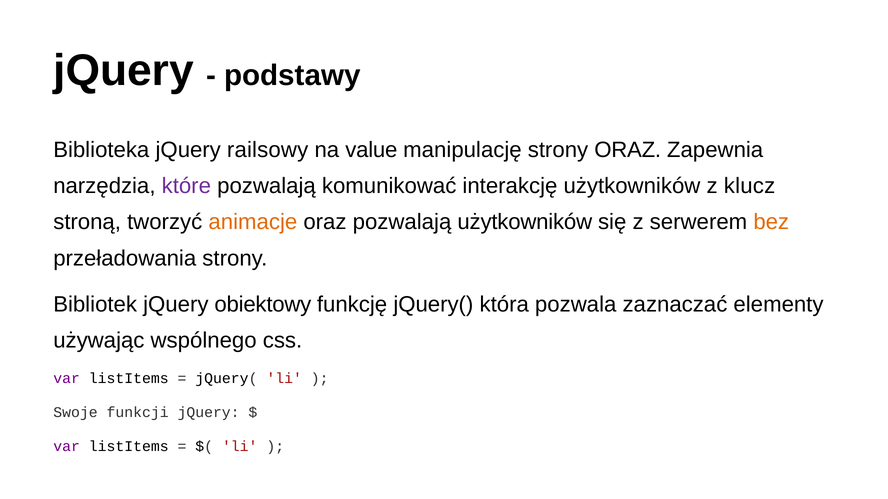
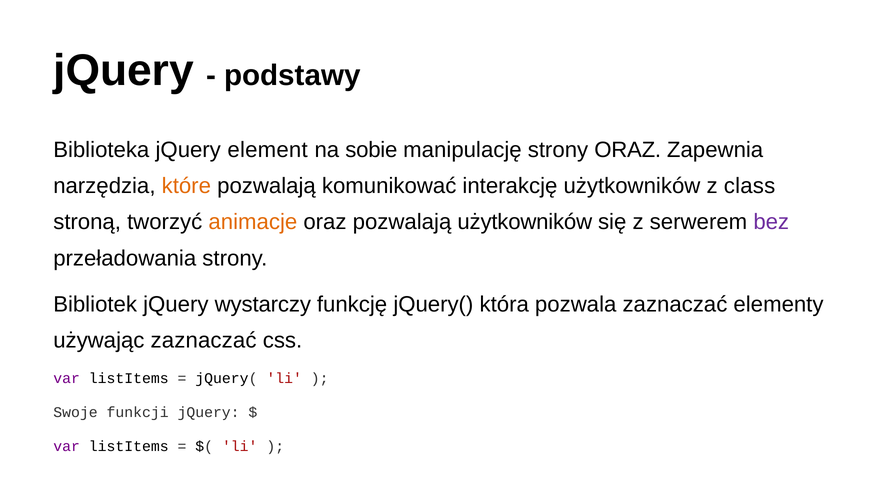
railsowy: railsowy -> element
value: value -> sobie
które colour: purple -> orange
klucz: klucz -> class
bez colour: orange -> purple
obiektowy: obiektowy -> wystarczy
używając wspólnego: wspólnego -> zaznaczać
